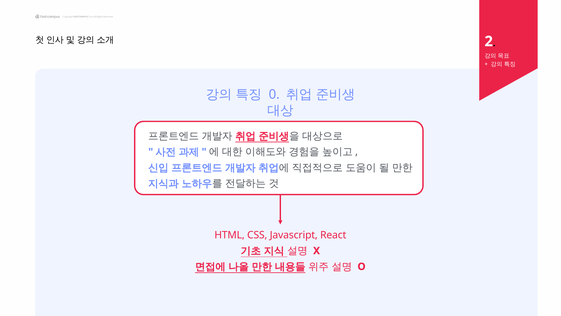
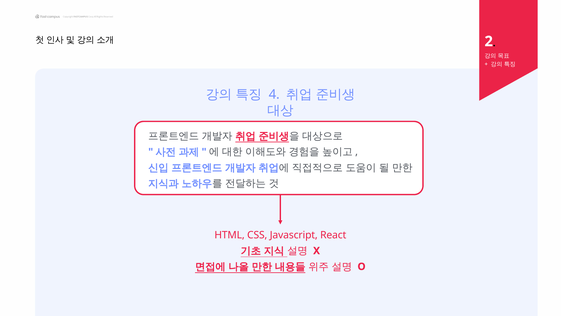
0: 0 -> 4
